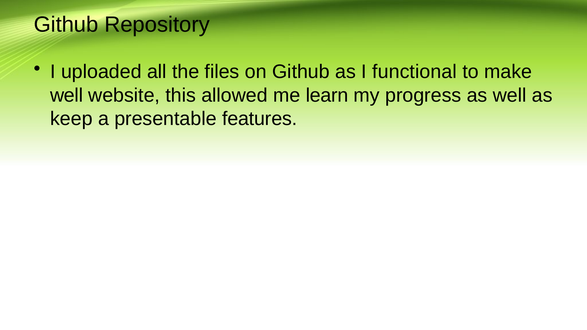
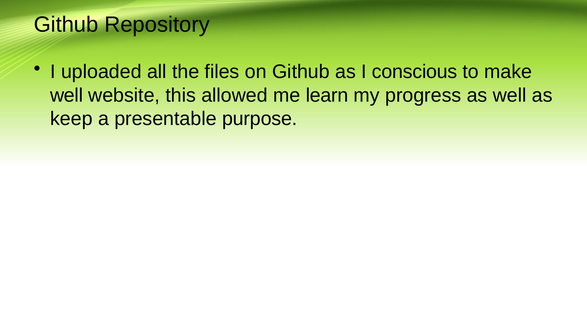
functional: functional -> conscious
features: features -> purpose
